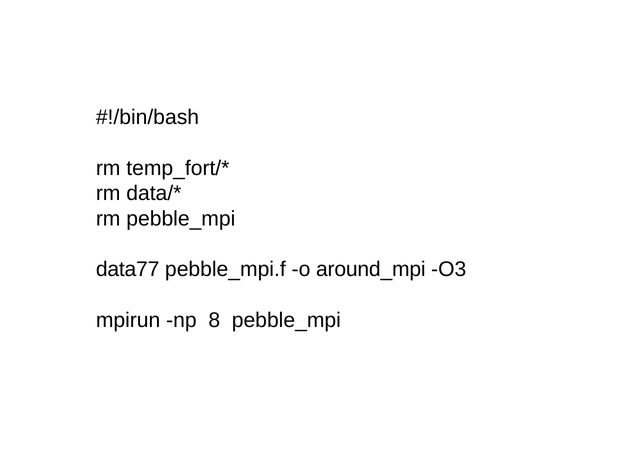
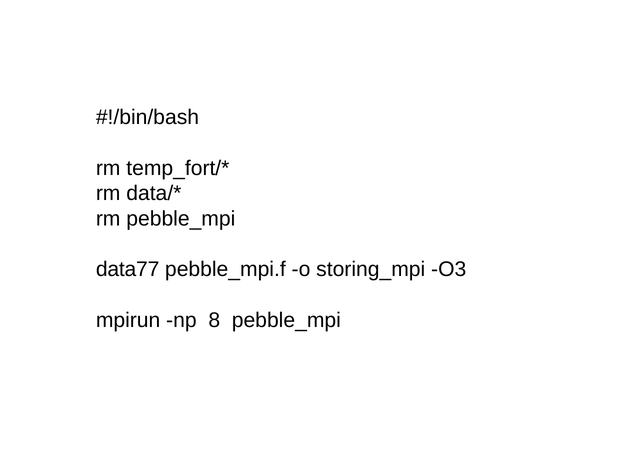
around_mpi: around_mpi -> storing_mpi
